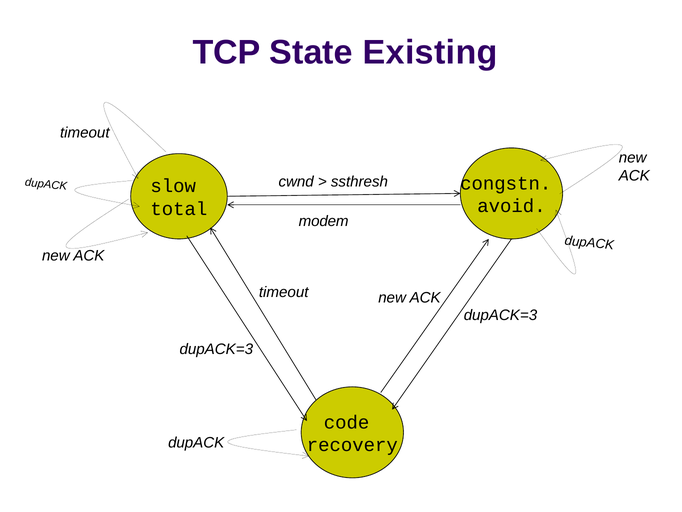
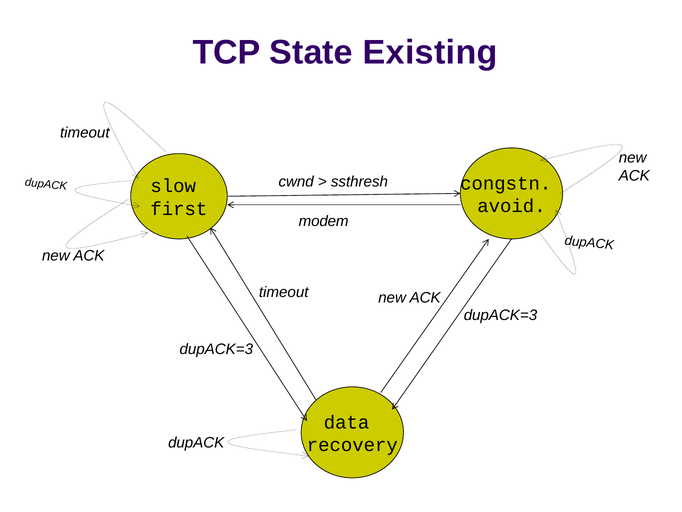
total: total -> first
code: code -> data
